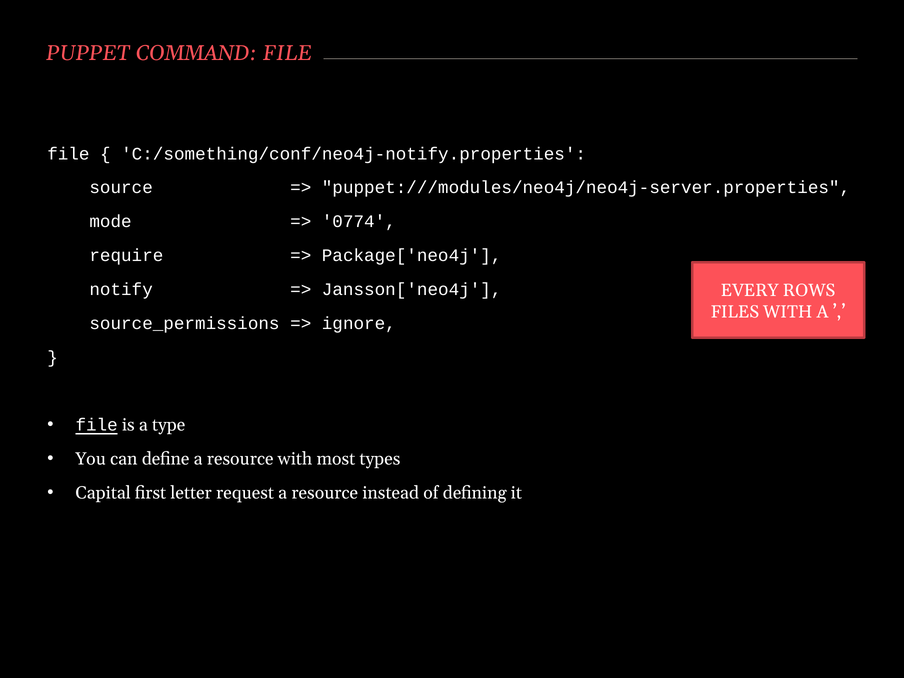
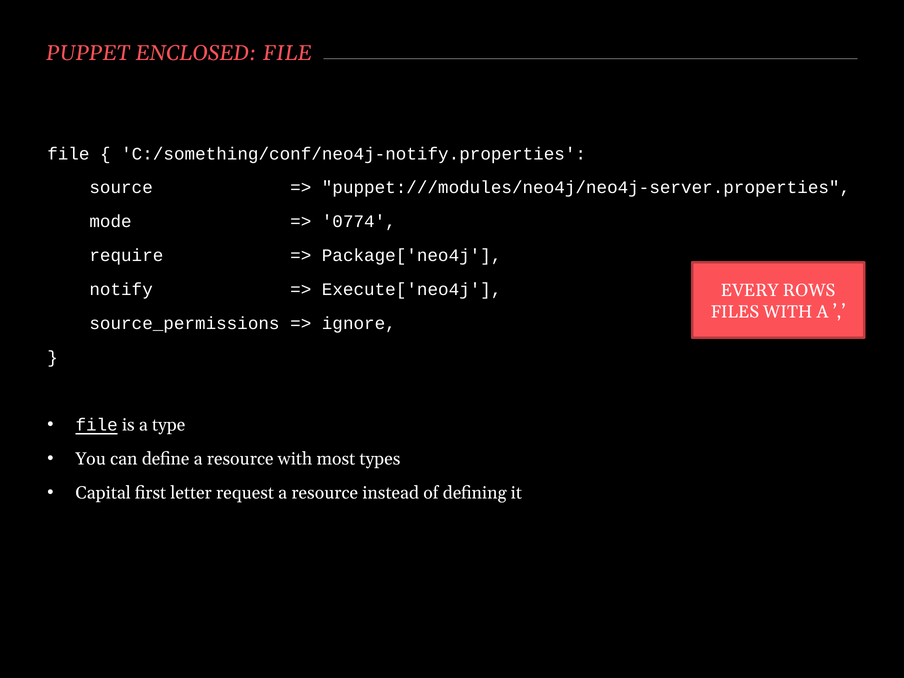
COMMAND: COMMAND -> ENCLOSED
Jansson['neo4j: Jansson['neo4j -> Execute['neo4j
